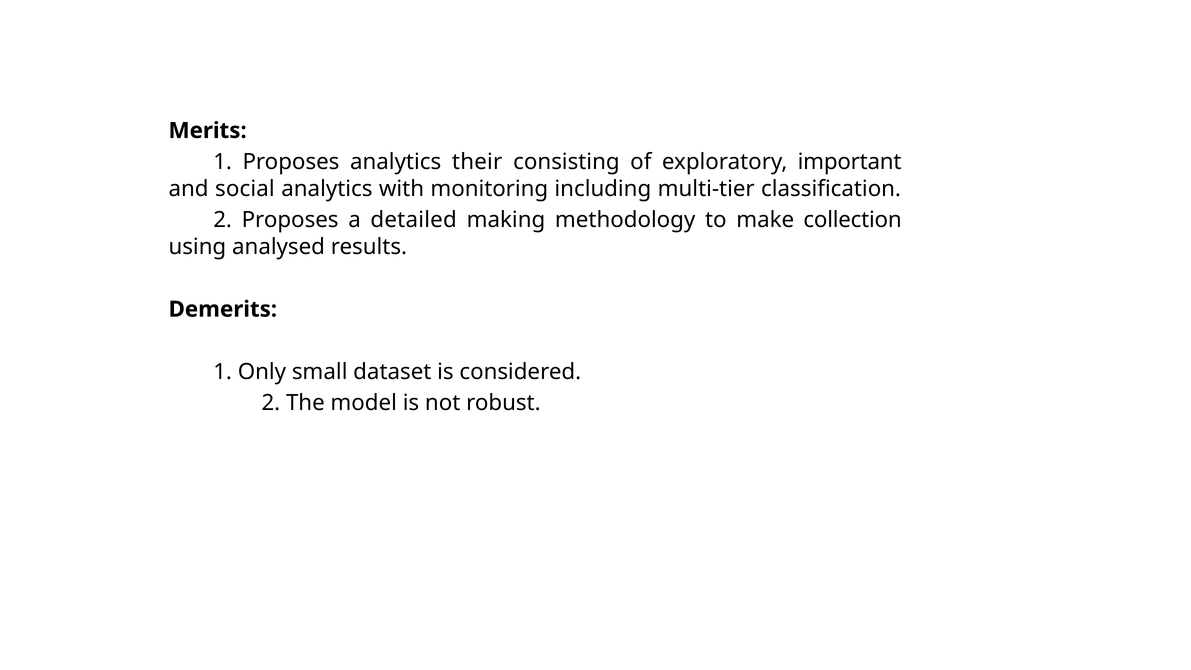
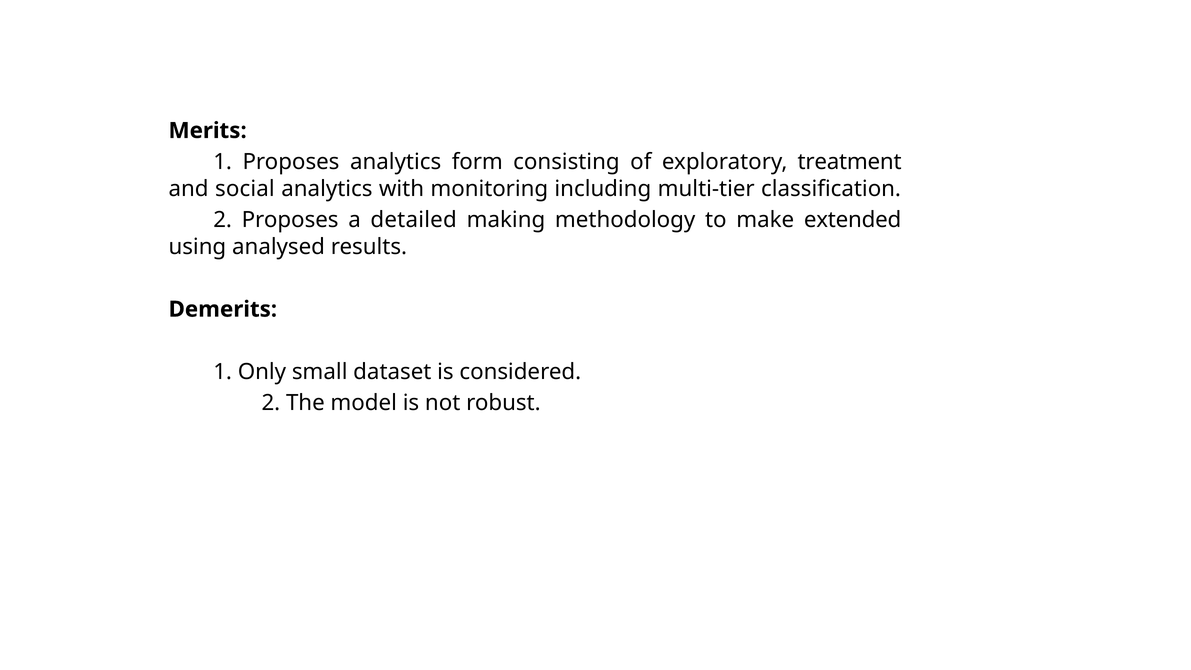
their: their -> form
important: important -> treatment
collection: collection -> extended
